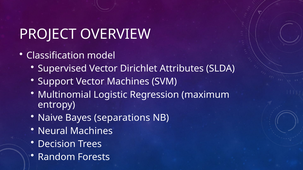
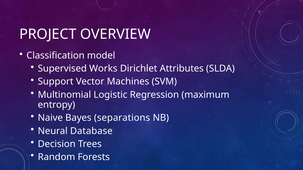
Supervised Vector: Vector -> Works
Neural Machines: Machines -> Database
